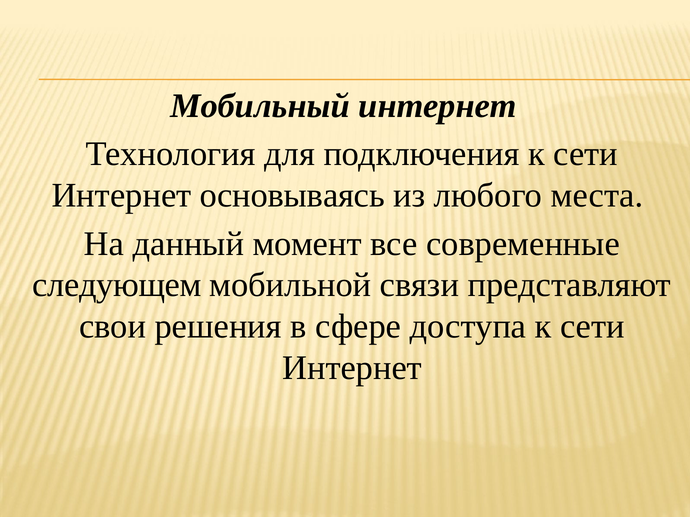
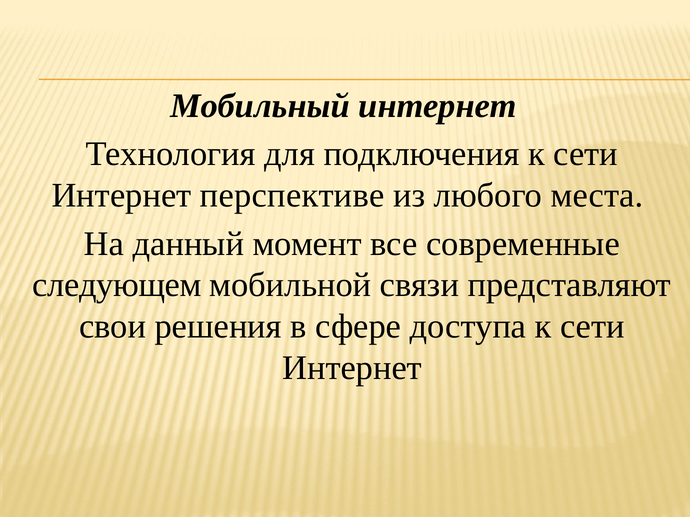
основываясь: основываясь -> перспективе
